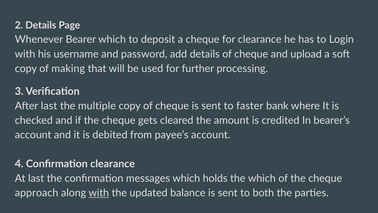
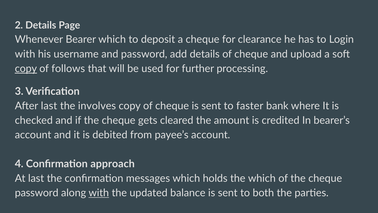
copy at (26, 68) underline: none -> present
making: making -> follows
multiple: multiple -> involves
Confirmation clearance: clearance -> approach
approach at (37, 193): approach -> password
